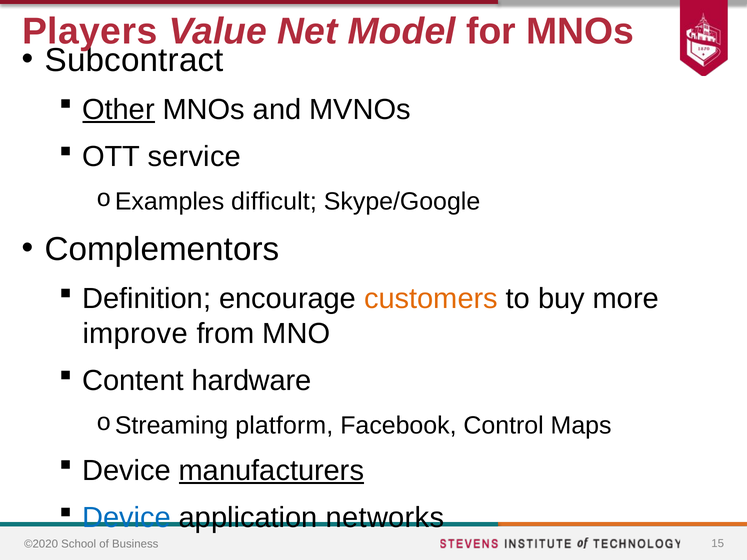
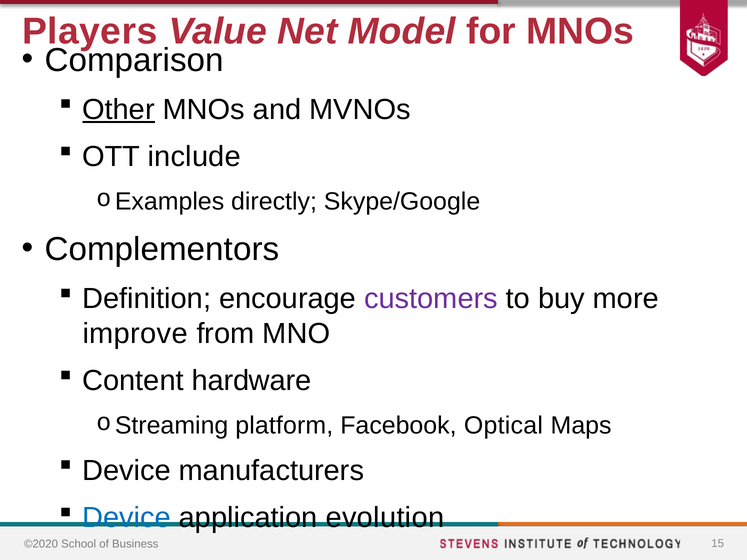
Subcontract: Subcontract -> Comparison
service: service -> include
difficult: difficult -> directly
customers colour: orange -> purple
Control: Control -> Optical
manufacturers underline: present -> none
networks: networks -> evolution
